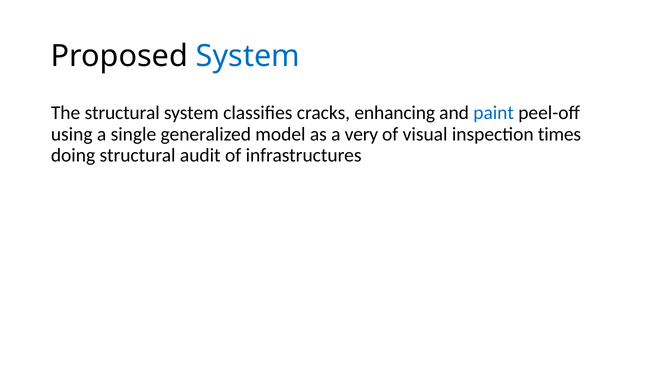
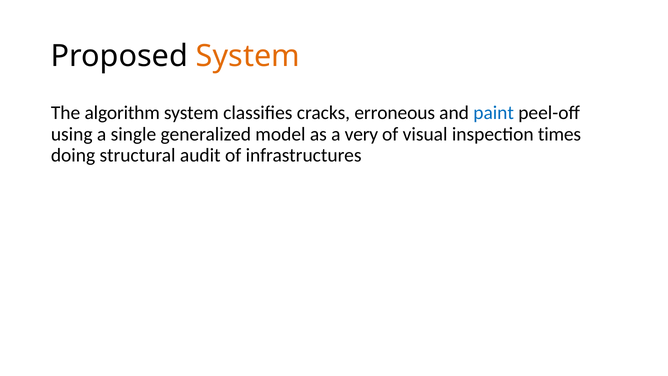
System at (248, 56) colour: blue -> orange
The structural: structural -> algorithm
enhancing: enhancing -> erroneous
